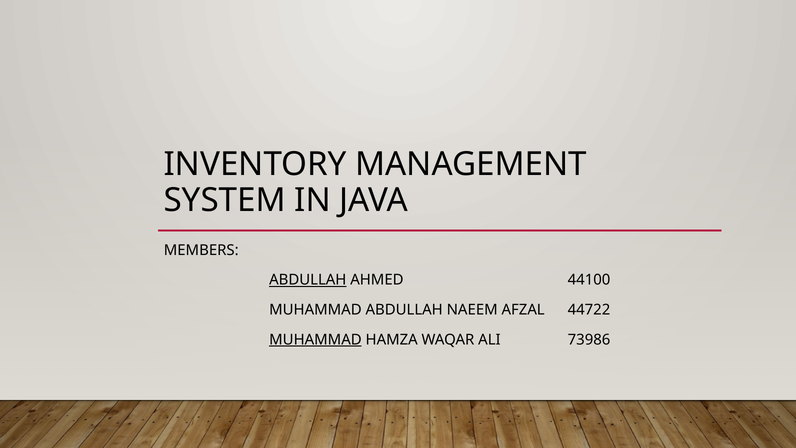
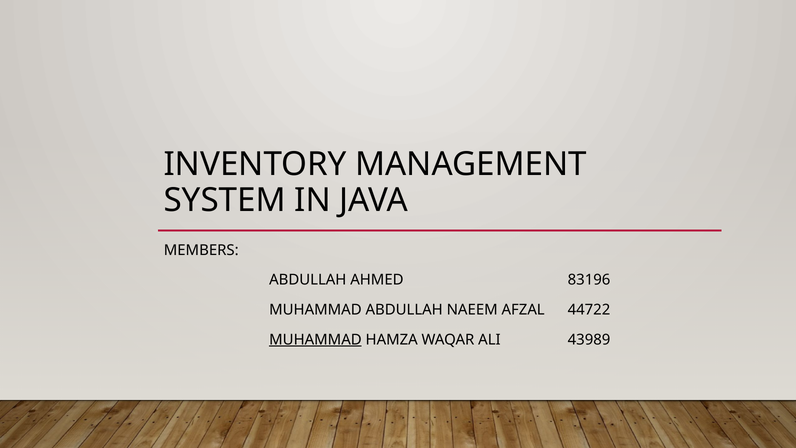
ABDULLAH at (308, 280) underline: present -> none
44100: 44100 -> 83196
73986: 73986 -> 43989
